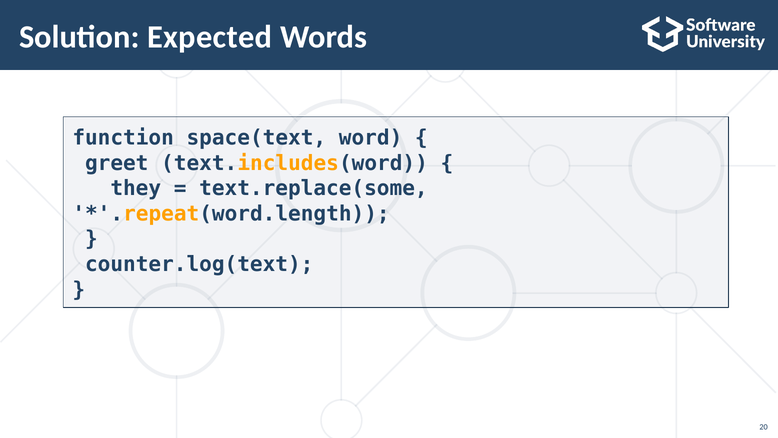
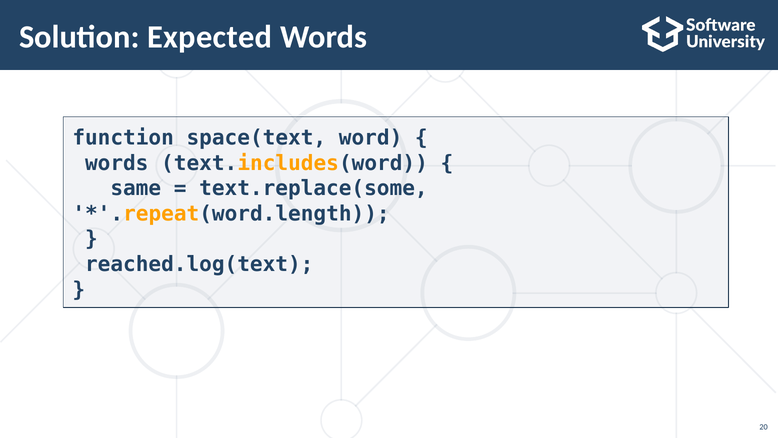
greet at (117, 163): greet -> words
they: they -> same
counter.log(text: counter.log(text -> reached.log(text
